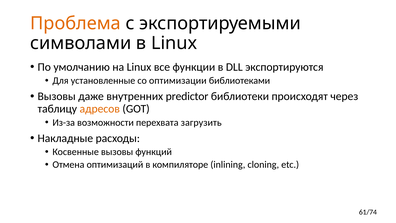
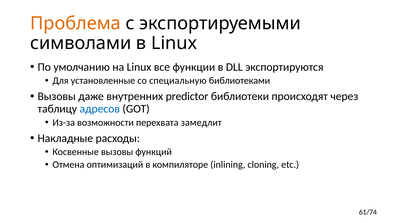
оптимизации: оптимизации -> специальную
адресов colour: orange -> blue
загрузить: загрузить -> замедлит
